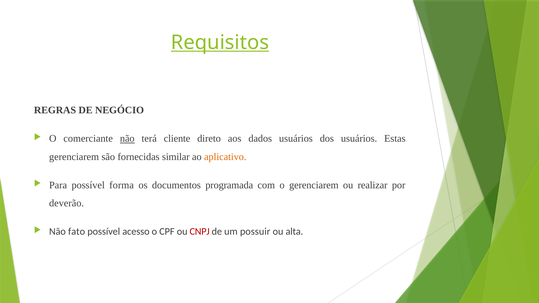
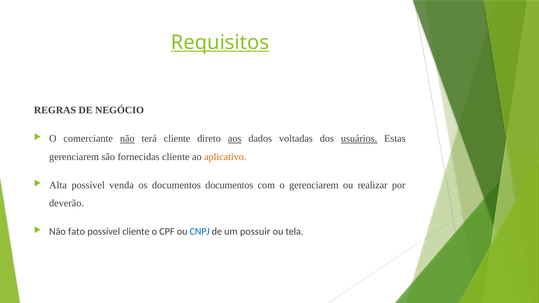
aos underline: none -> present
dados usuários: usuários -> voltadas
usuários at (359, 139) underline: none -> present
fornecidas similar: similar -> cliente
Para: Para -> Alta
forma: forma -> venda
documentos programada: programada -> documentos
possível acesso: acesso -> cliente
CNPJ colour: red -> blue
alta: alta -> tela
